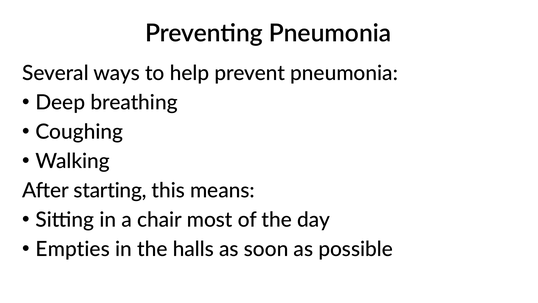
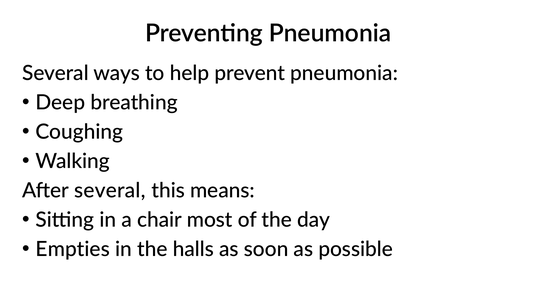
After starting: starting -> several
